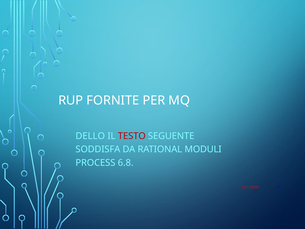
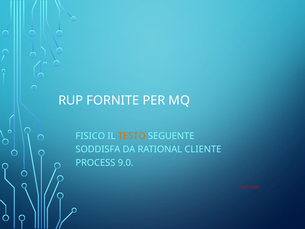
DELLO: DELLO -> FISICO
TESTO colour: red -> orange
MODULI: MODULI -> CLIENTE
6.8: 6.8 -> 9.0
